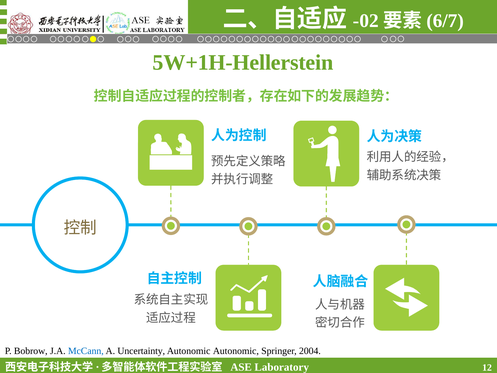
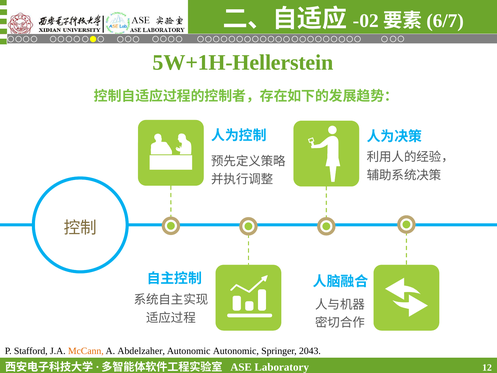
Bobrow: Bobrow -> Stafford
McCann colour: blue -> orange
Uncertainty: Uncertainty -> Abdelzaher
2004: 2004 -> 2043
